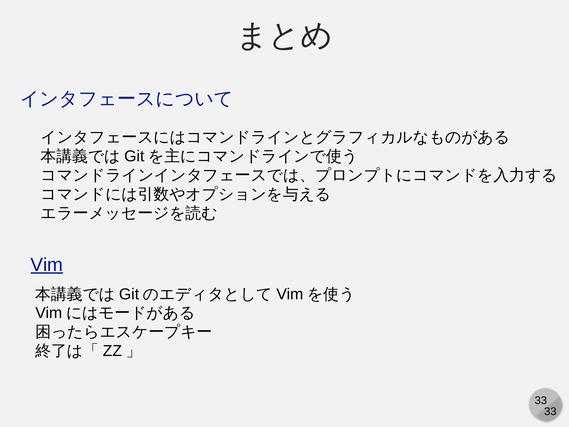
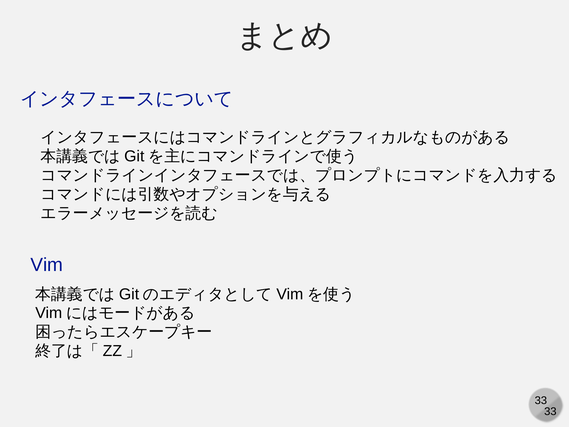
Vim underline: present -> none
